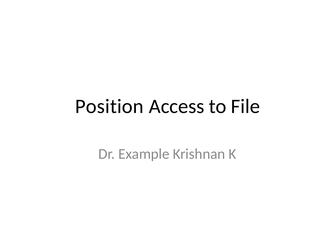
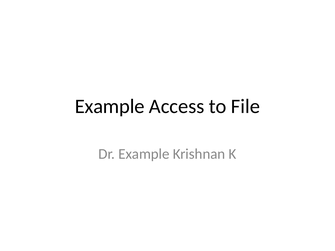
Position at (109, 106): Position -> Example
